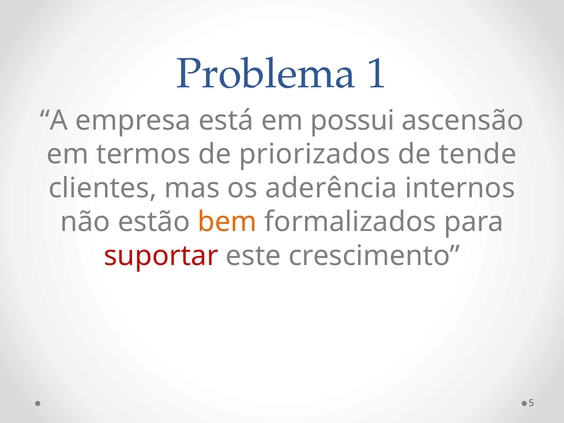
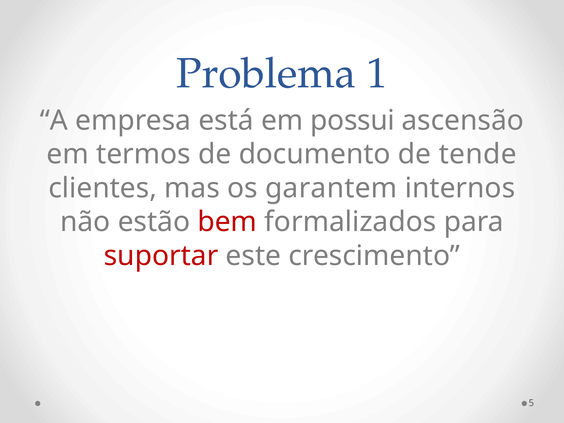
priorizados: priorizados -> documento
aderência: aderência -> garantem
bem colour: orange -> red
